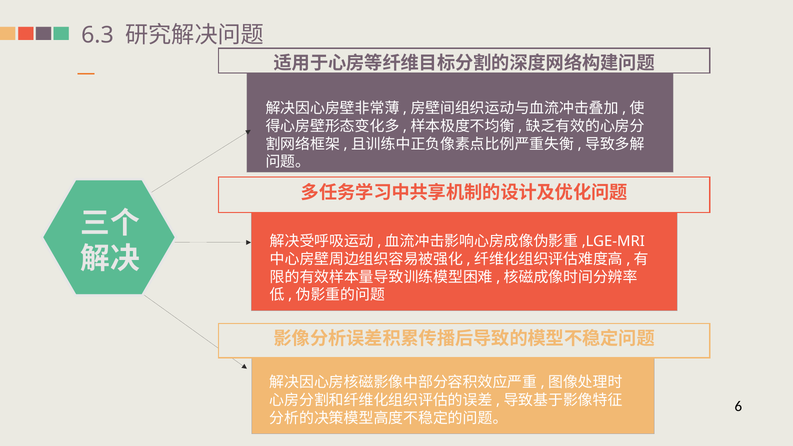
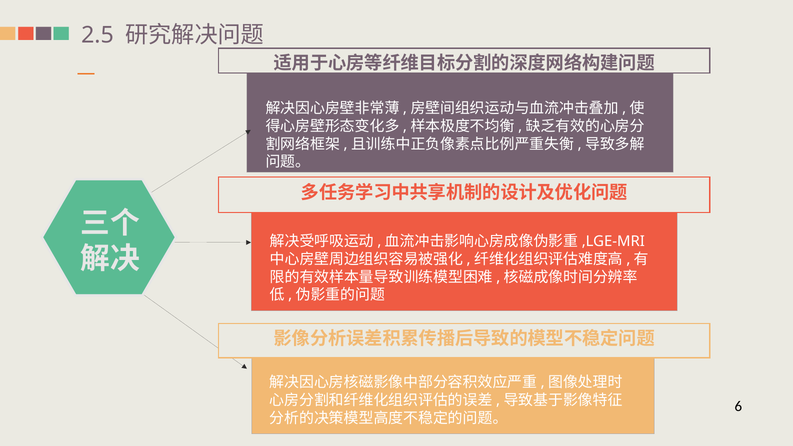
6.3: 6.3 -> 2.5
